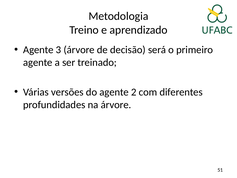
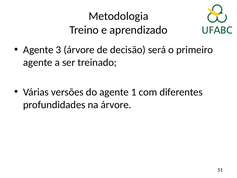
2: 2 -> 1
